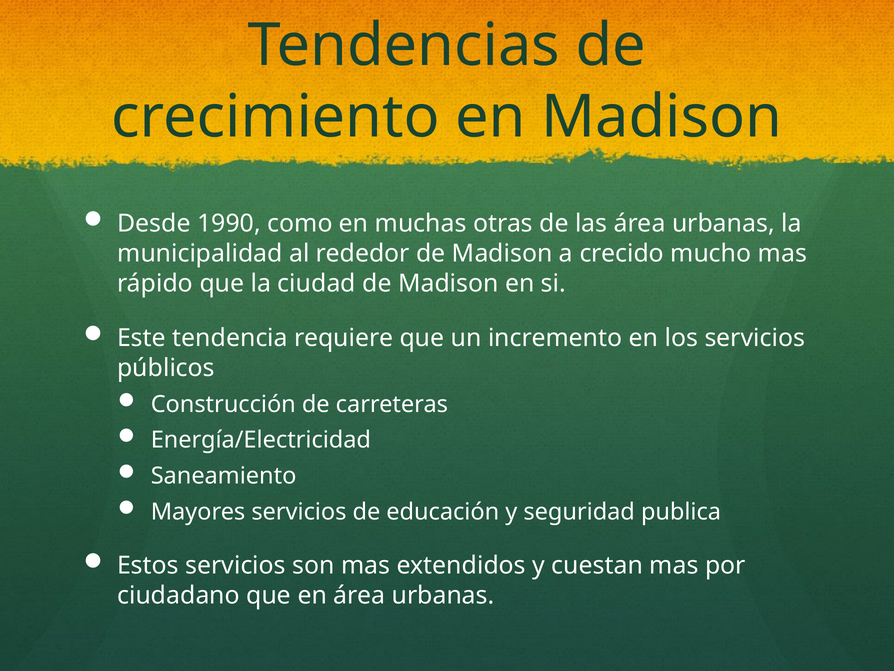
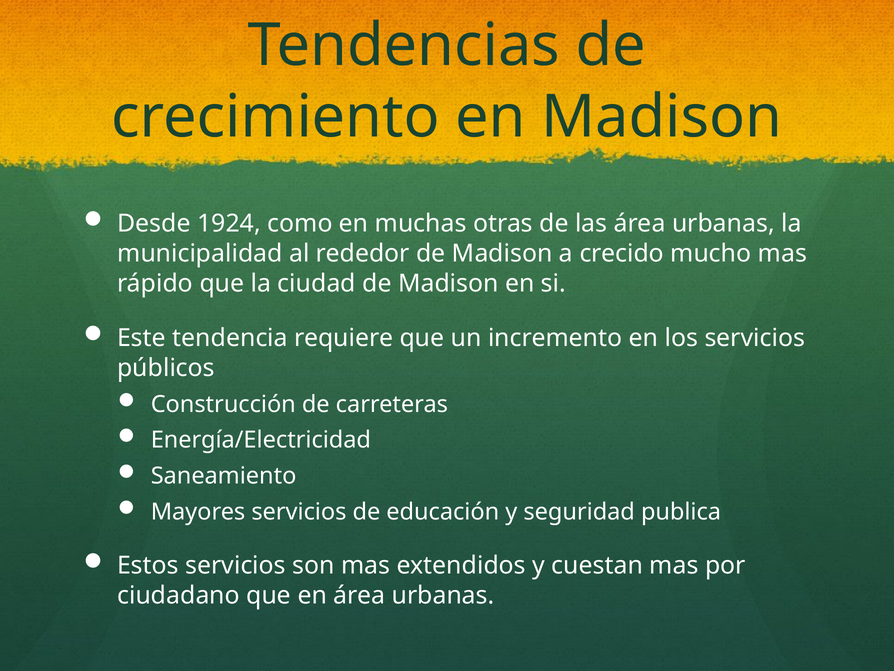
1990: 1990 -> 1924
